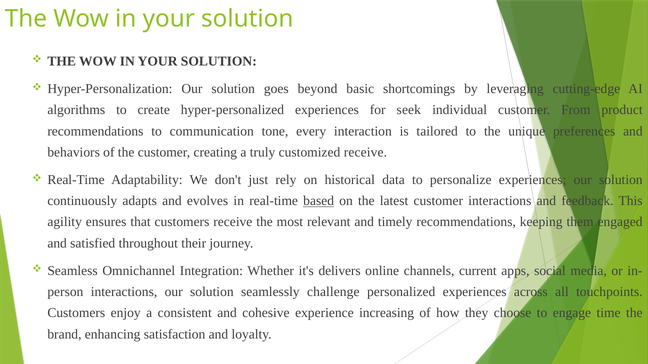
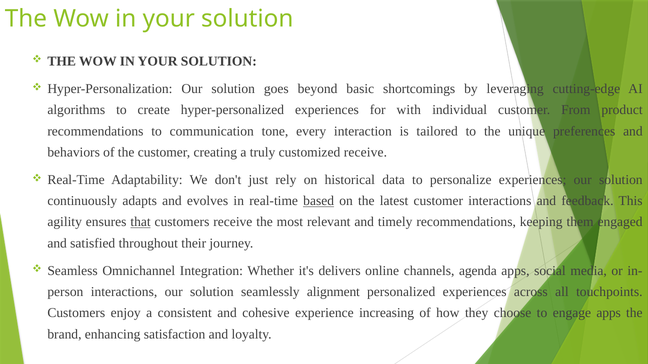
seek: seek -> with
that underline: none -> present
current: current -> agenda
challenge: challenge -> alignment
engage time: time -> apps
